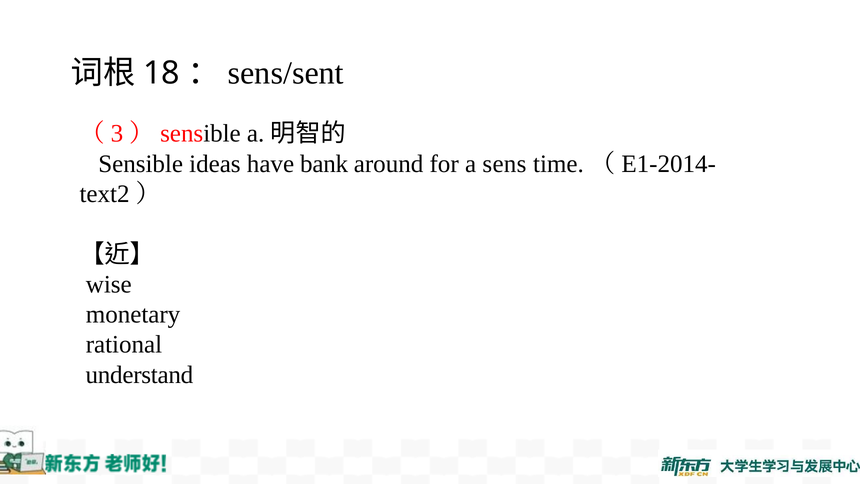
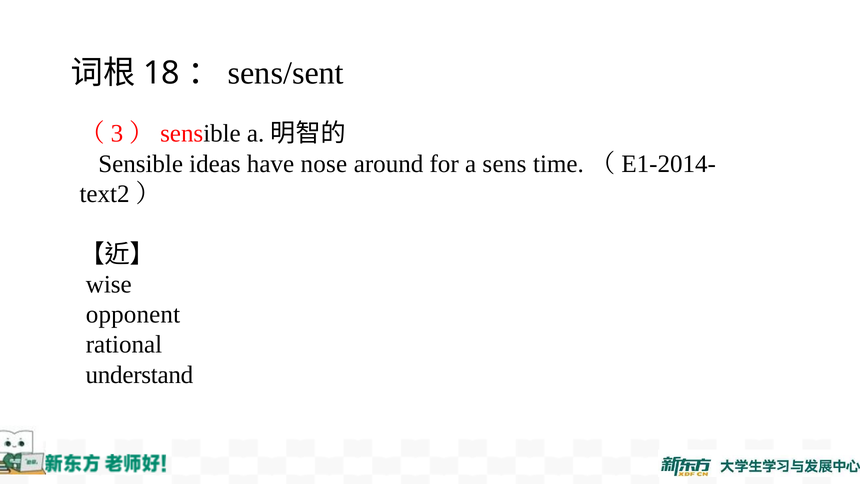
bank: bank -> nose
monetary: monetary -> opponent
